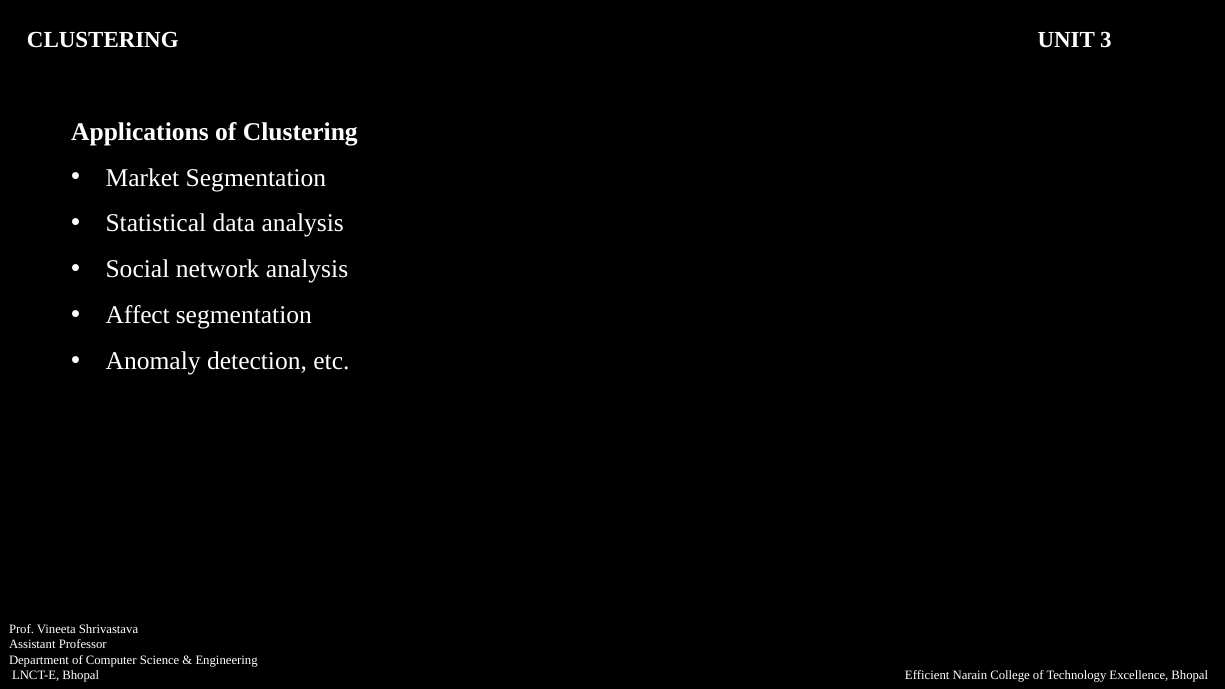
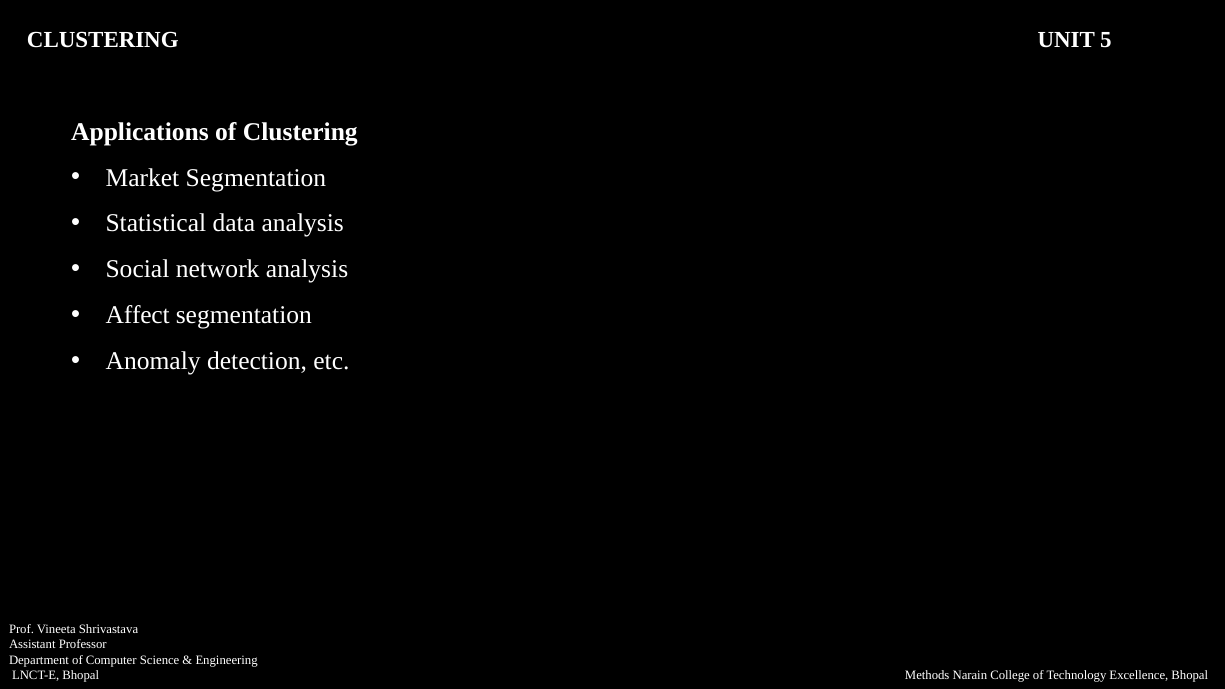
3: 3 -> 5
Efficient: Efficient -> Methods
